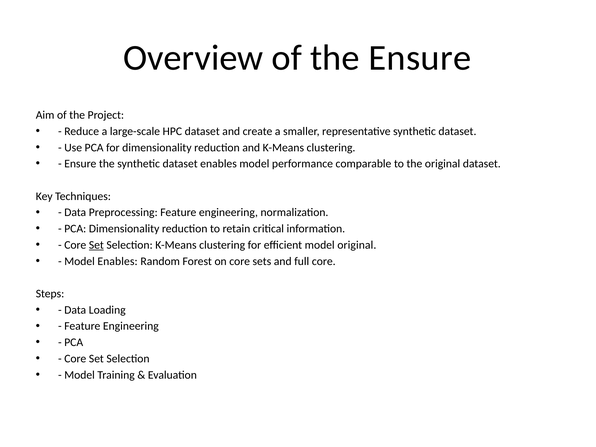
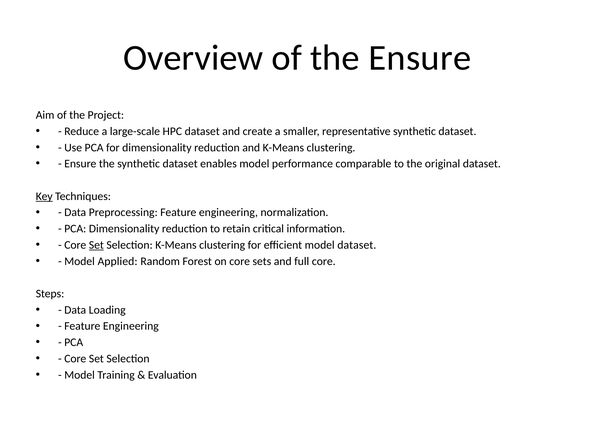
Key underline: none -> present
model original: original -> dataset
Model Enables: Enables -> Applied
